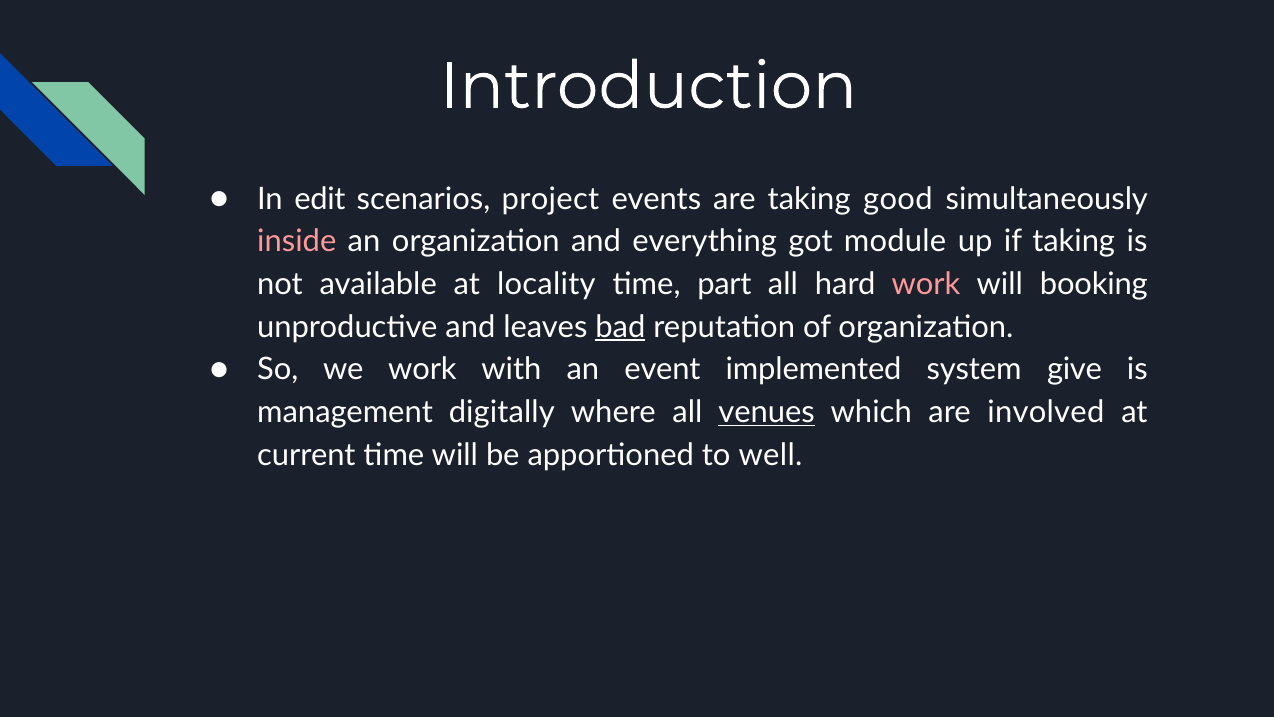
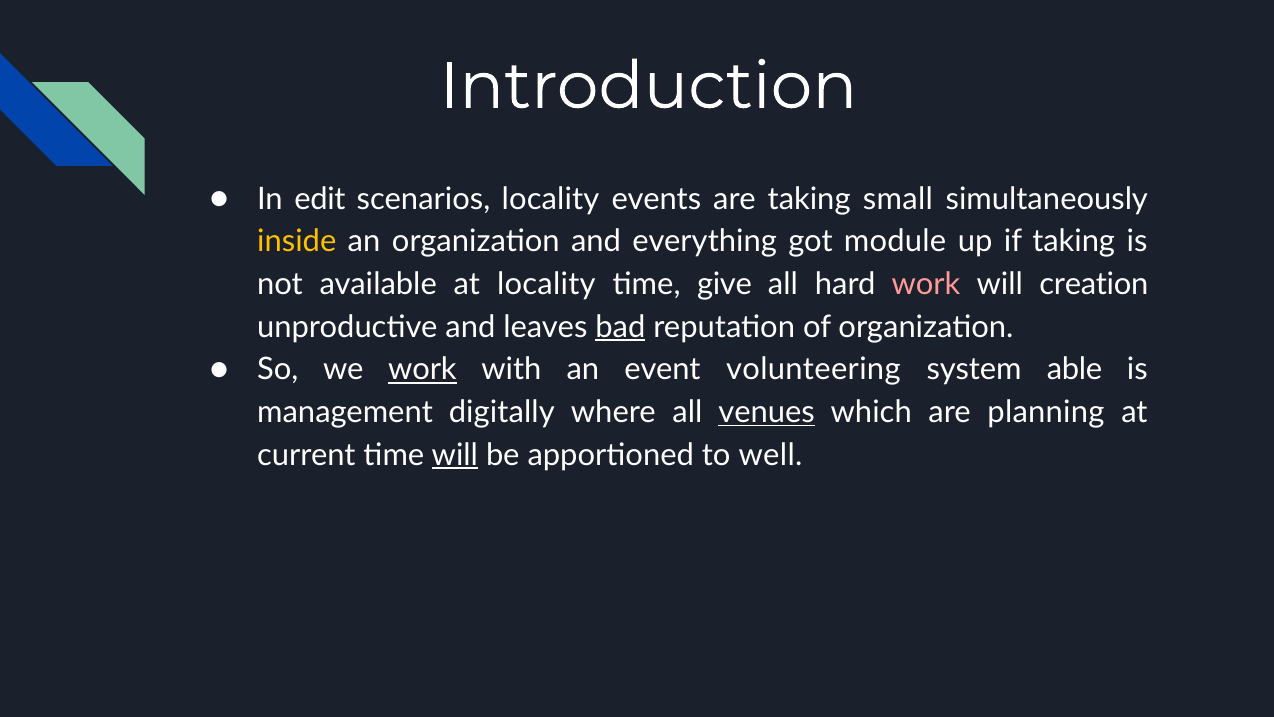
scenarios project: project -> locality
good: good -> small
inside colour: pink -> yellow
part: part -> give
booking: booking -> creation
work at (422, 369) underline: none -> present
implemented: implemented -> volunteering
give: give -> able
involved: involved -> planning
will at (455, 455) underline: none -> present
